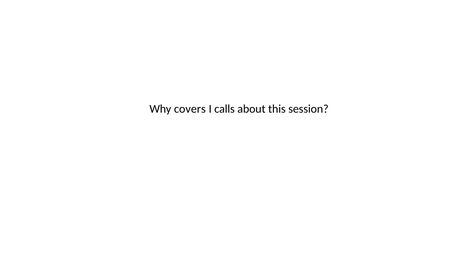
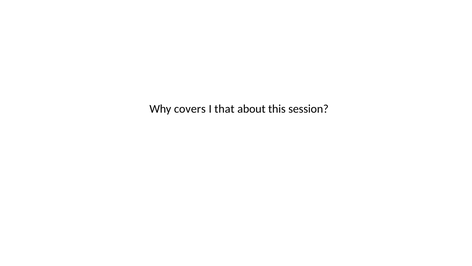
calls: calls -> that
